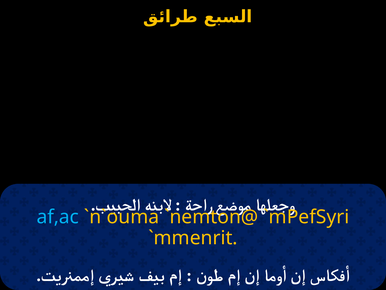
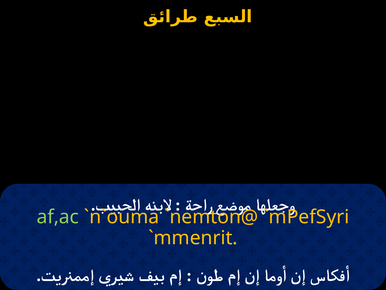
af,ac colour: light blue -> light green
